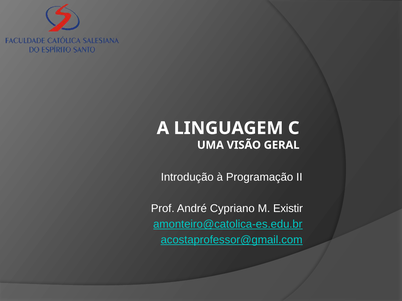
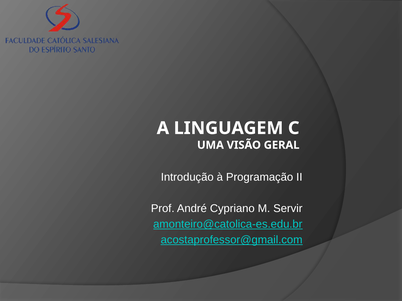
Existir: Existir -> Servir
